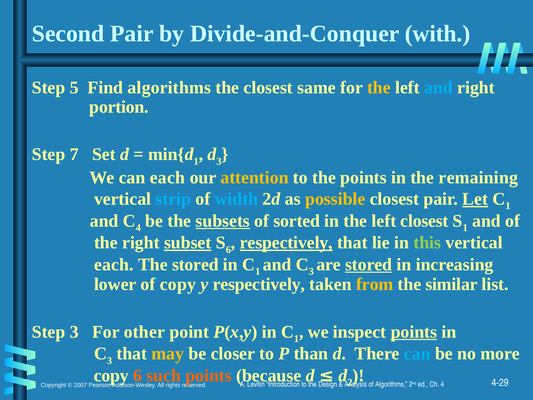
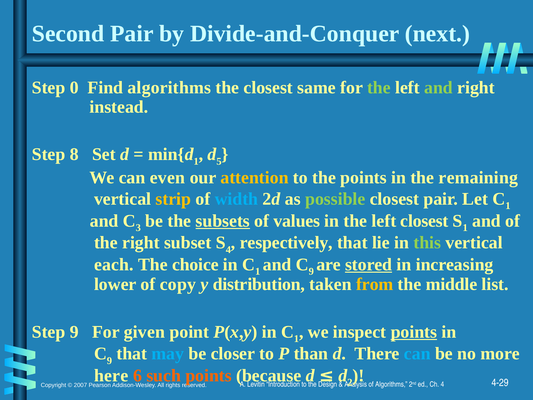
with: with -> next
5: 5 -> 0
the at (379, 88) colour: yellow -> light green
and at (438, 88) colour: light blue -> light green
portion: portion -> instead
7: 7 -> 8
d 3: 3 -> 5
can each: each -> even
strip colour: light blue -> yellow
possible colour: yellow -> light green
Let underline: present -> none
4 at (138, 228): 4 -> 3
sorted: sorted -> values
subset underline: present -> none
6 at (228, 249): 6 -> 4
respectively at (286, 243) underline: present -> none
The stored: stored -> choice
3 at (311, 271): 3 -> 9
y respectively: respectively -> distribution
similar: similar -> middle
Step 3: 3 -> 9
other: other -> given
3 at (109, 360): 3 -> 9
may colour: yellow -> light blue
copy at (111, 375): copy -> here
